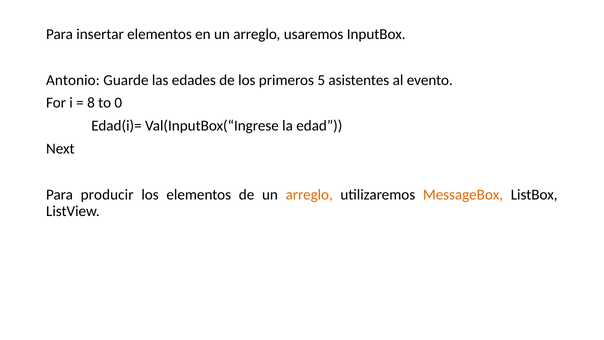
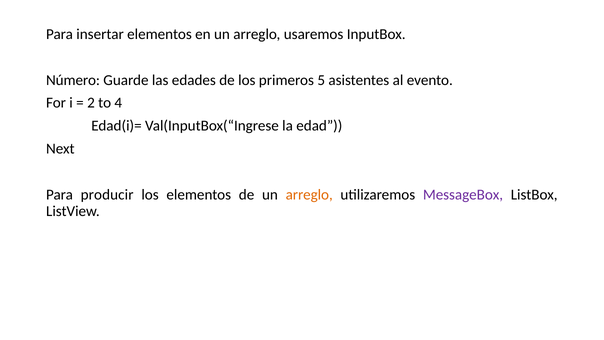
Antonio: Antonio -> Número
8: 8 -> 2
0: 0 -> 4
MessageBox colour: orange -> purple
